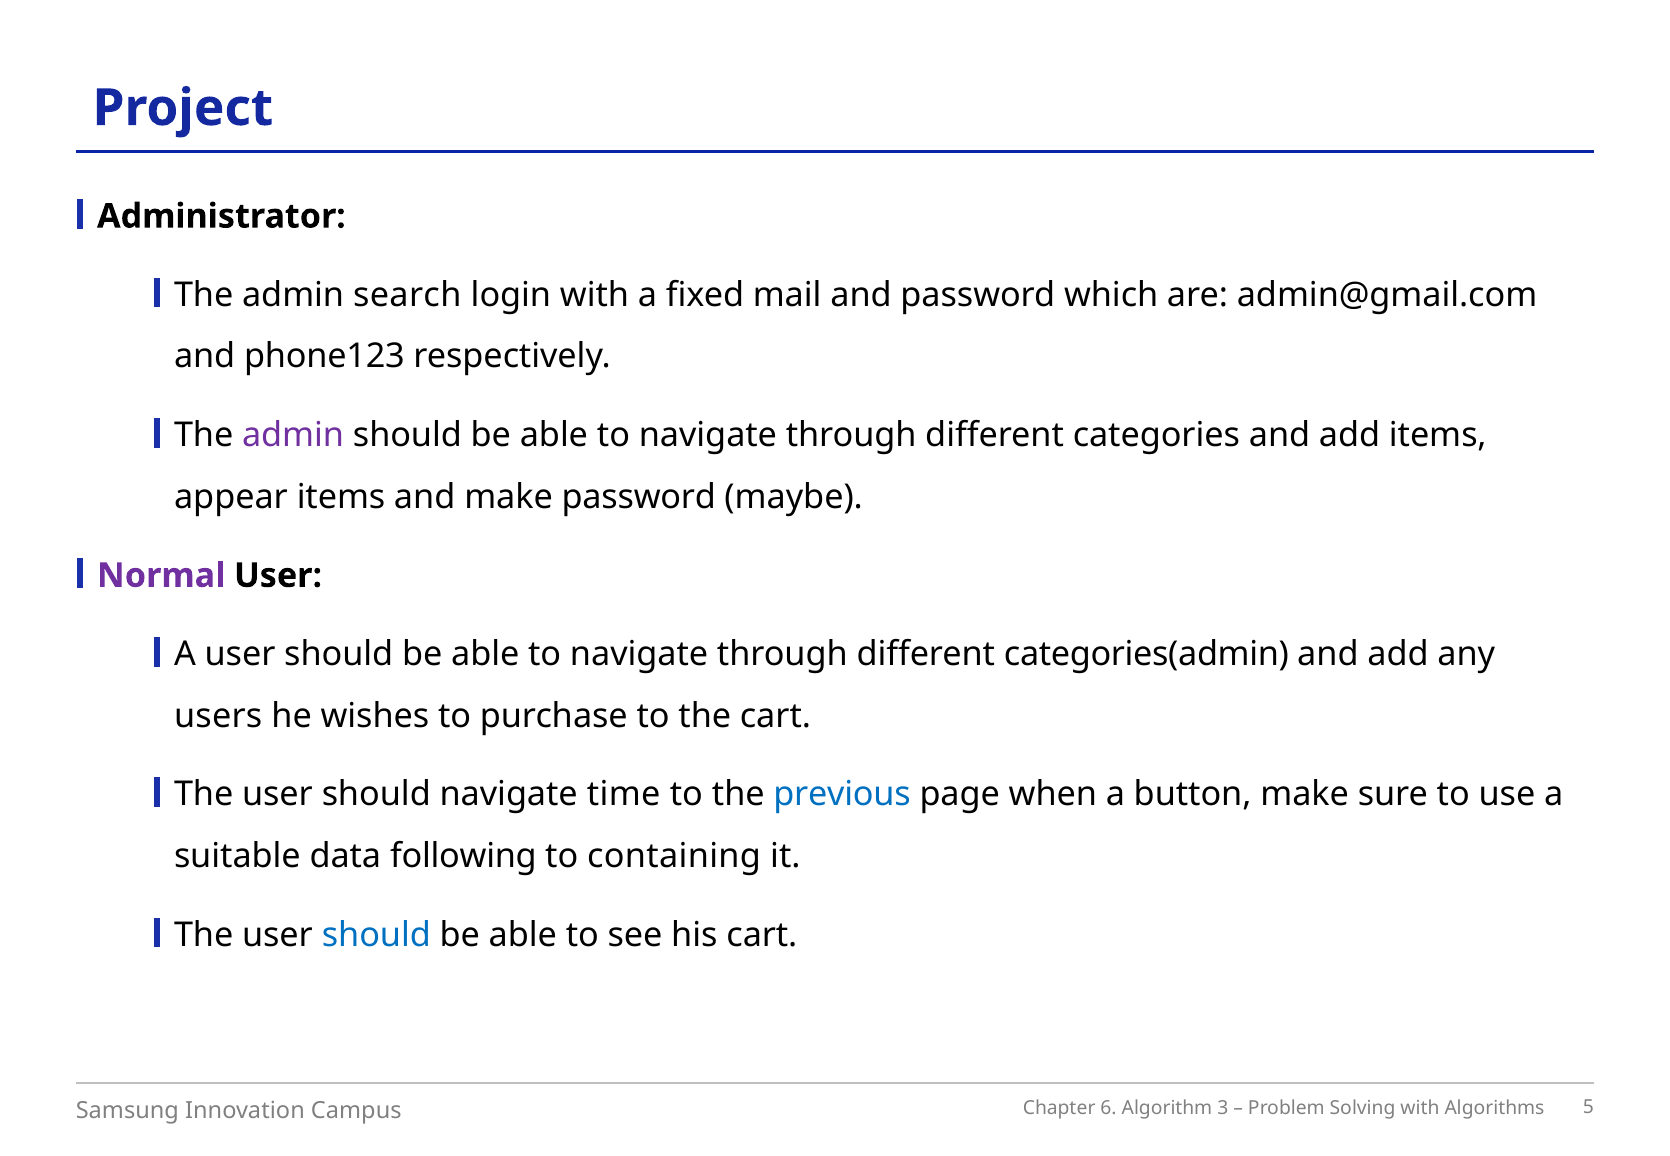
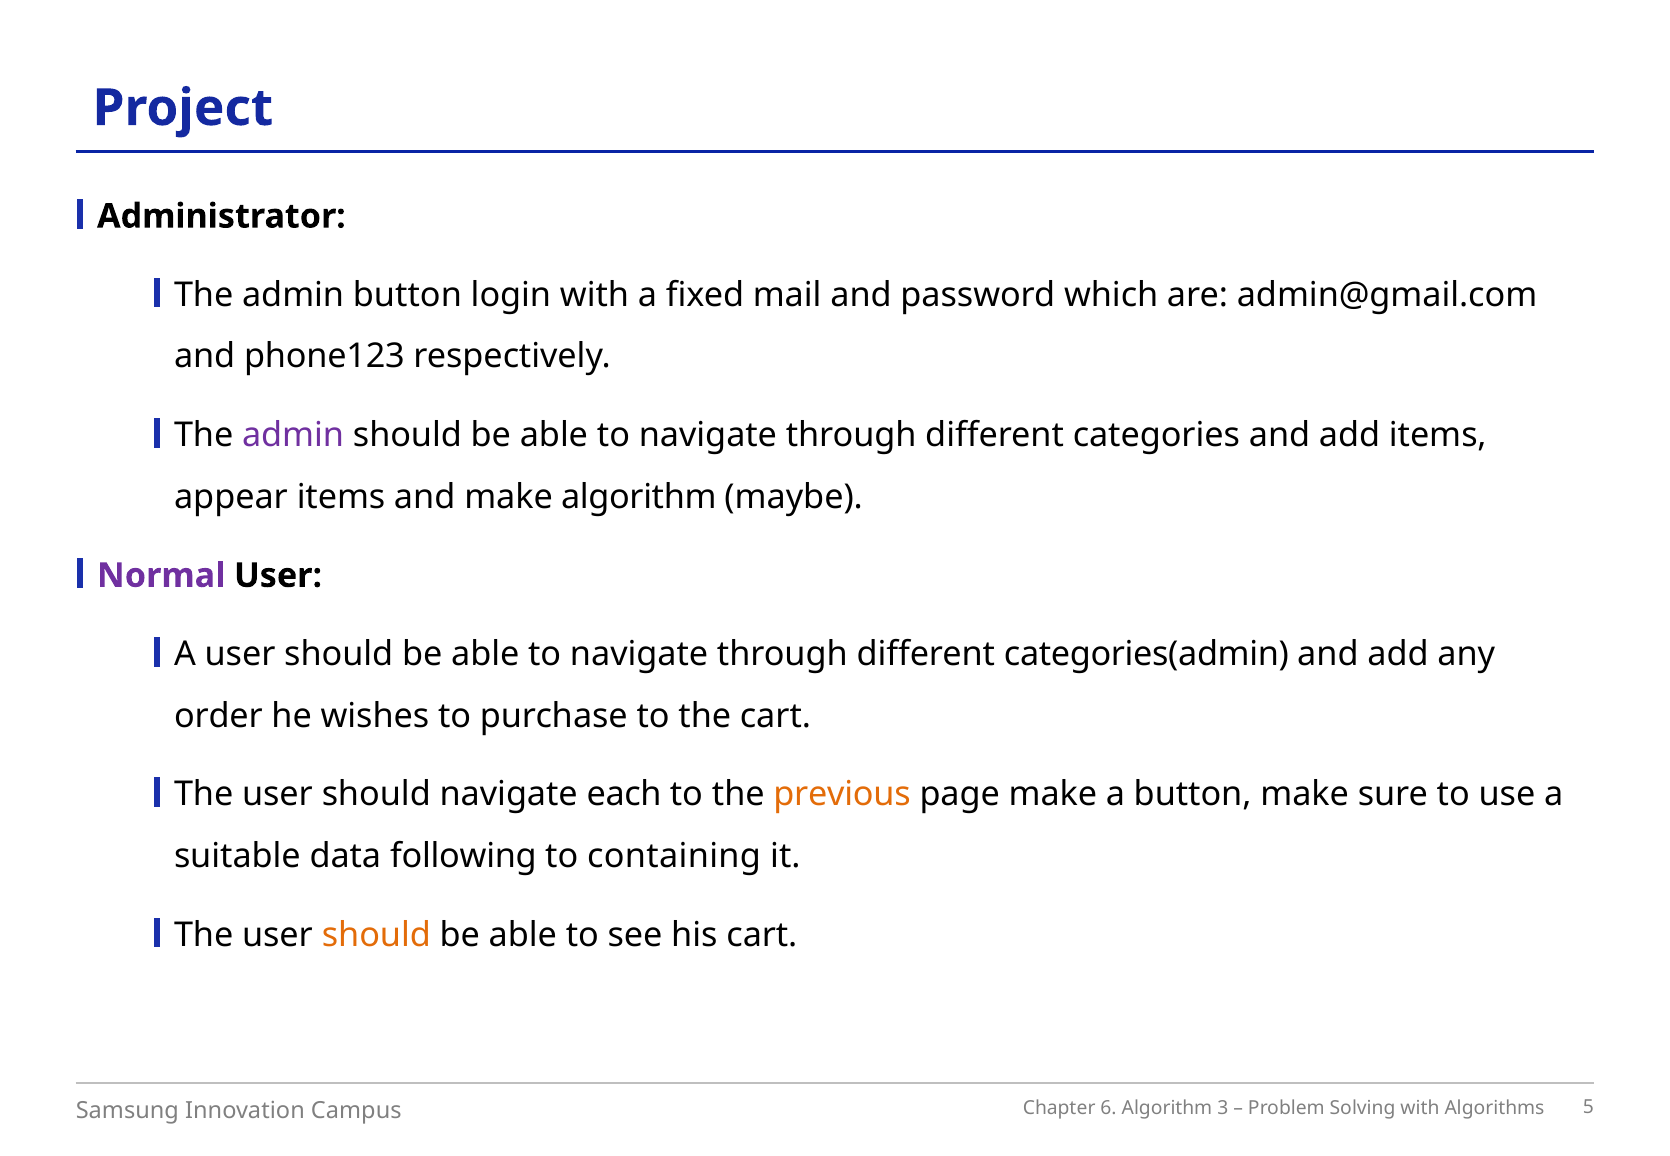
admin search: search -> button
make password: password -> algorithm
users: users -> order
time: time -> each
previous colour: blue -> orange
page when: when -> make
should at (376, 935) colour: blue -> orange
